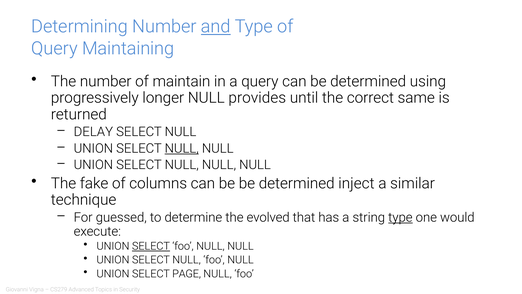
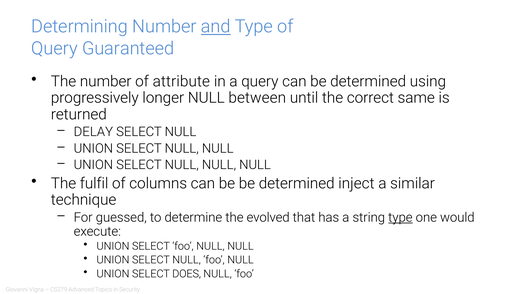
Maintaining: Maintaining -> Guaranteed
maintain: maintain -> attribute
provides: provides -> between
NULL at (182, 148) underline: present -> none
fake: fake -> fulfil
SELECT at (151, 246) underline: present -> none
PAGE: PAGE -> DOES
